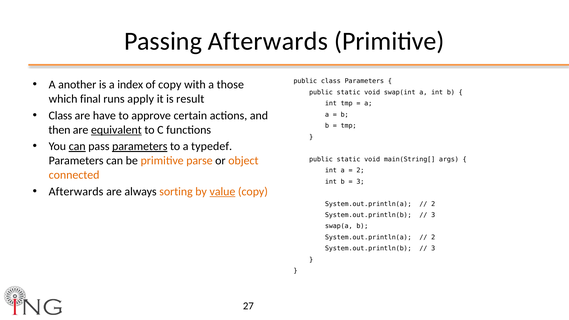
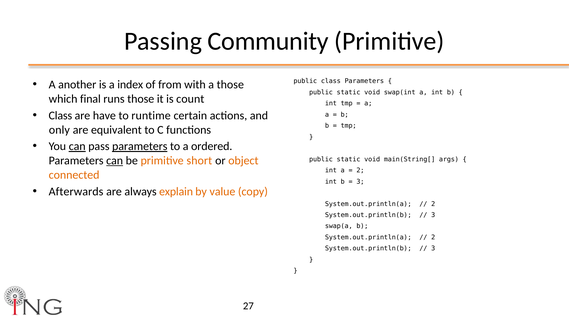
Passing Afterwards: Afterwards -> Community
of copy: copy -> from
runs apply: apply -> those
result: result -> count
approve: approve -> runtime
then: then -> only
equivalent underline: present -> none
typedef: typedef -> ordered
can at (115, 161) underline: none -> present
parse: parse -> short
sorting: sorting -> explain
value underline: present -> none
